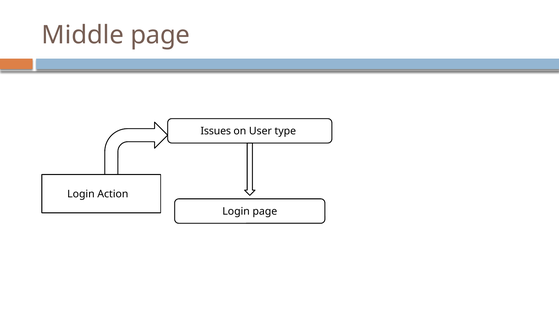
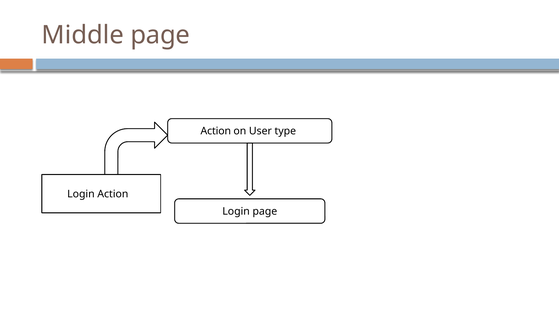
Issues at (216, 131): Issues -> Action
